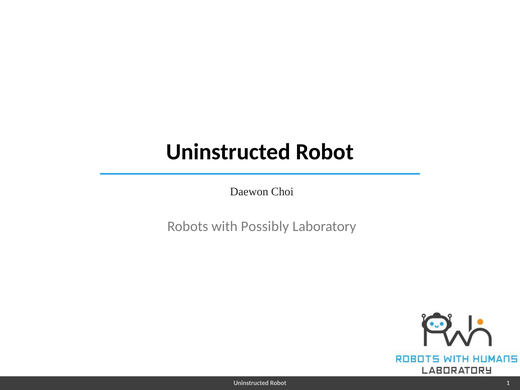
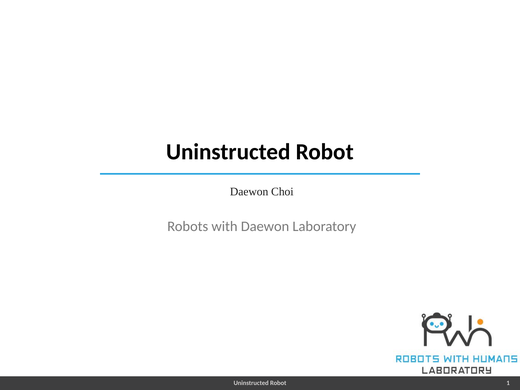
with Possibly: Possibly -> Daewon
